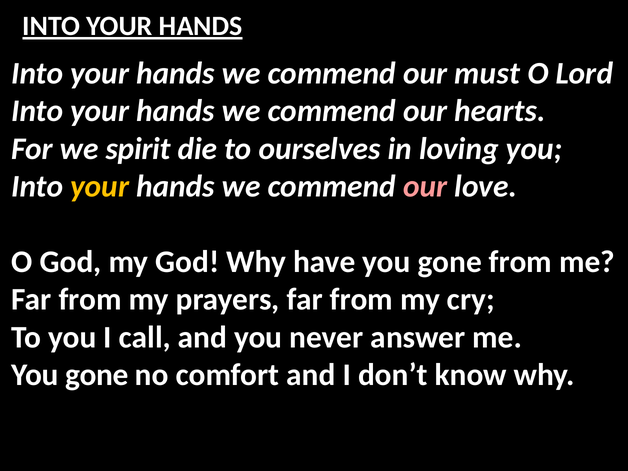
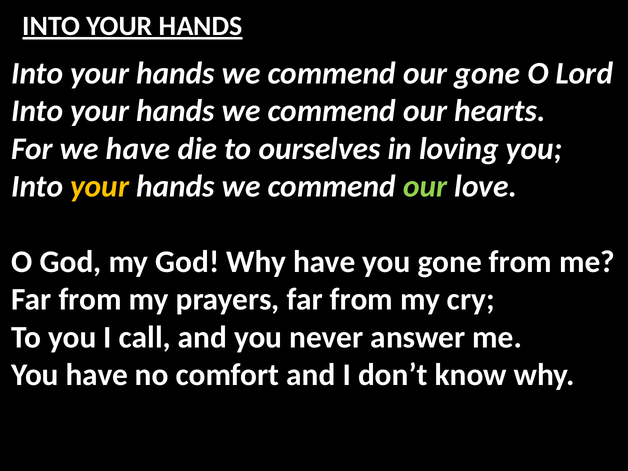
our must: must -> gone
we spirit: spirit -> have
our at (425, 186) colour: pink -> light green
gone at (97, 375): gone -> have
